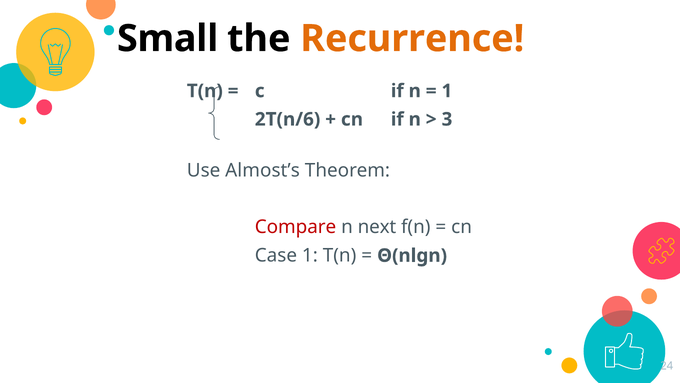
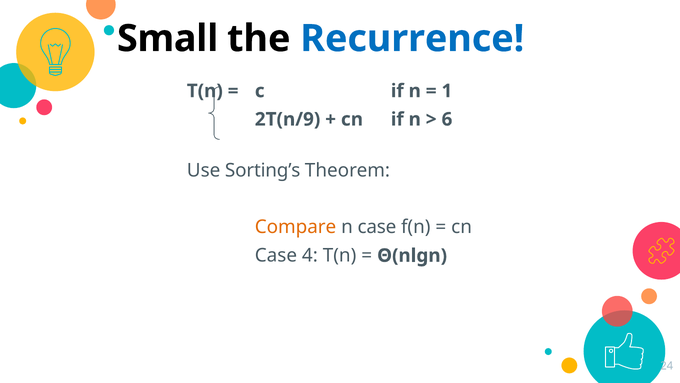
Recurrence colour: orange -> blue
2T(n/6: 2T(n/6 -> 2T(n/9
3: 3 -> 6
Almost’s: Almost’s -> Sorting’s
Compare colour: red -> orange
n next: next -> case
Case 1: 1 -> 4
